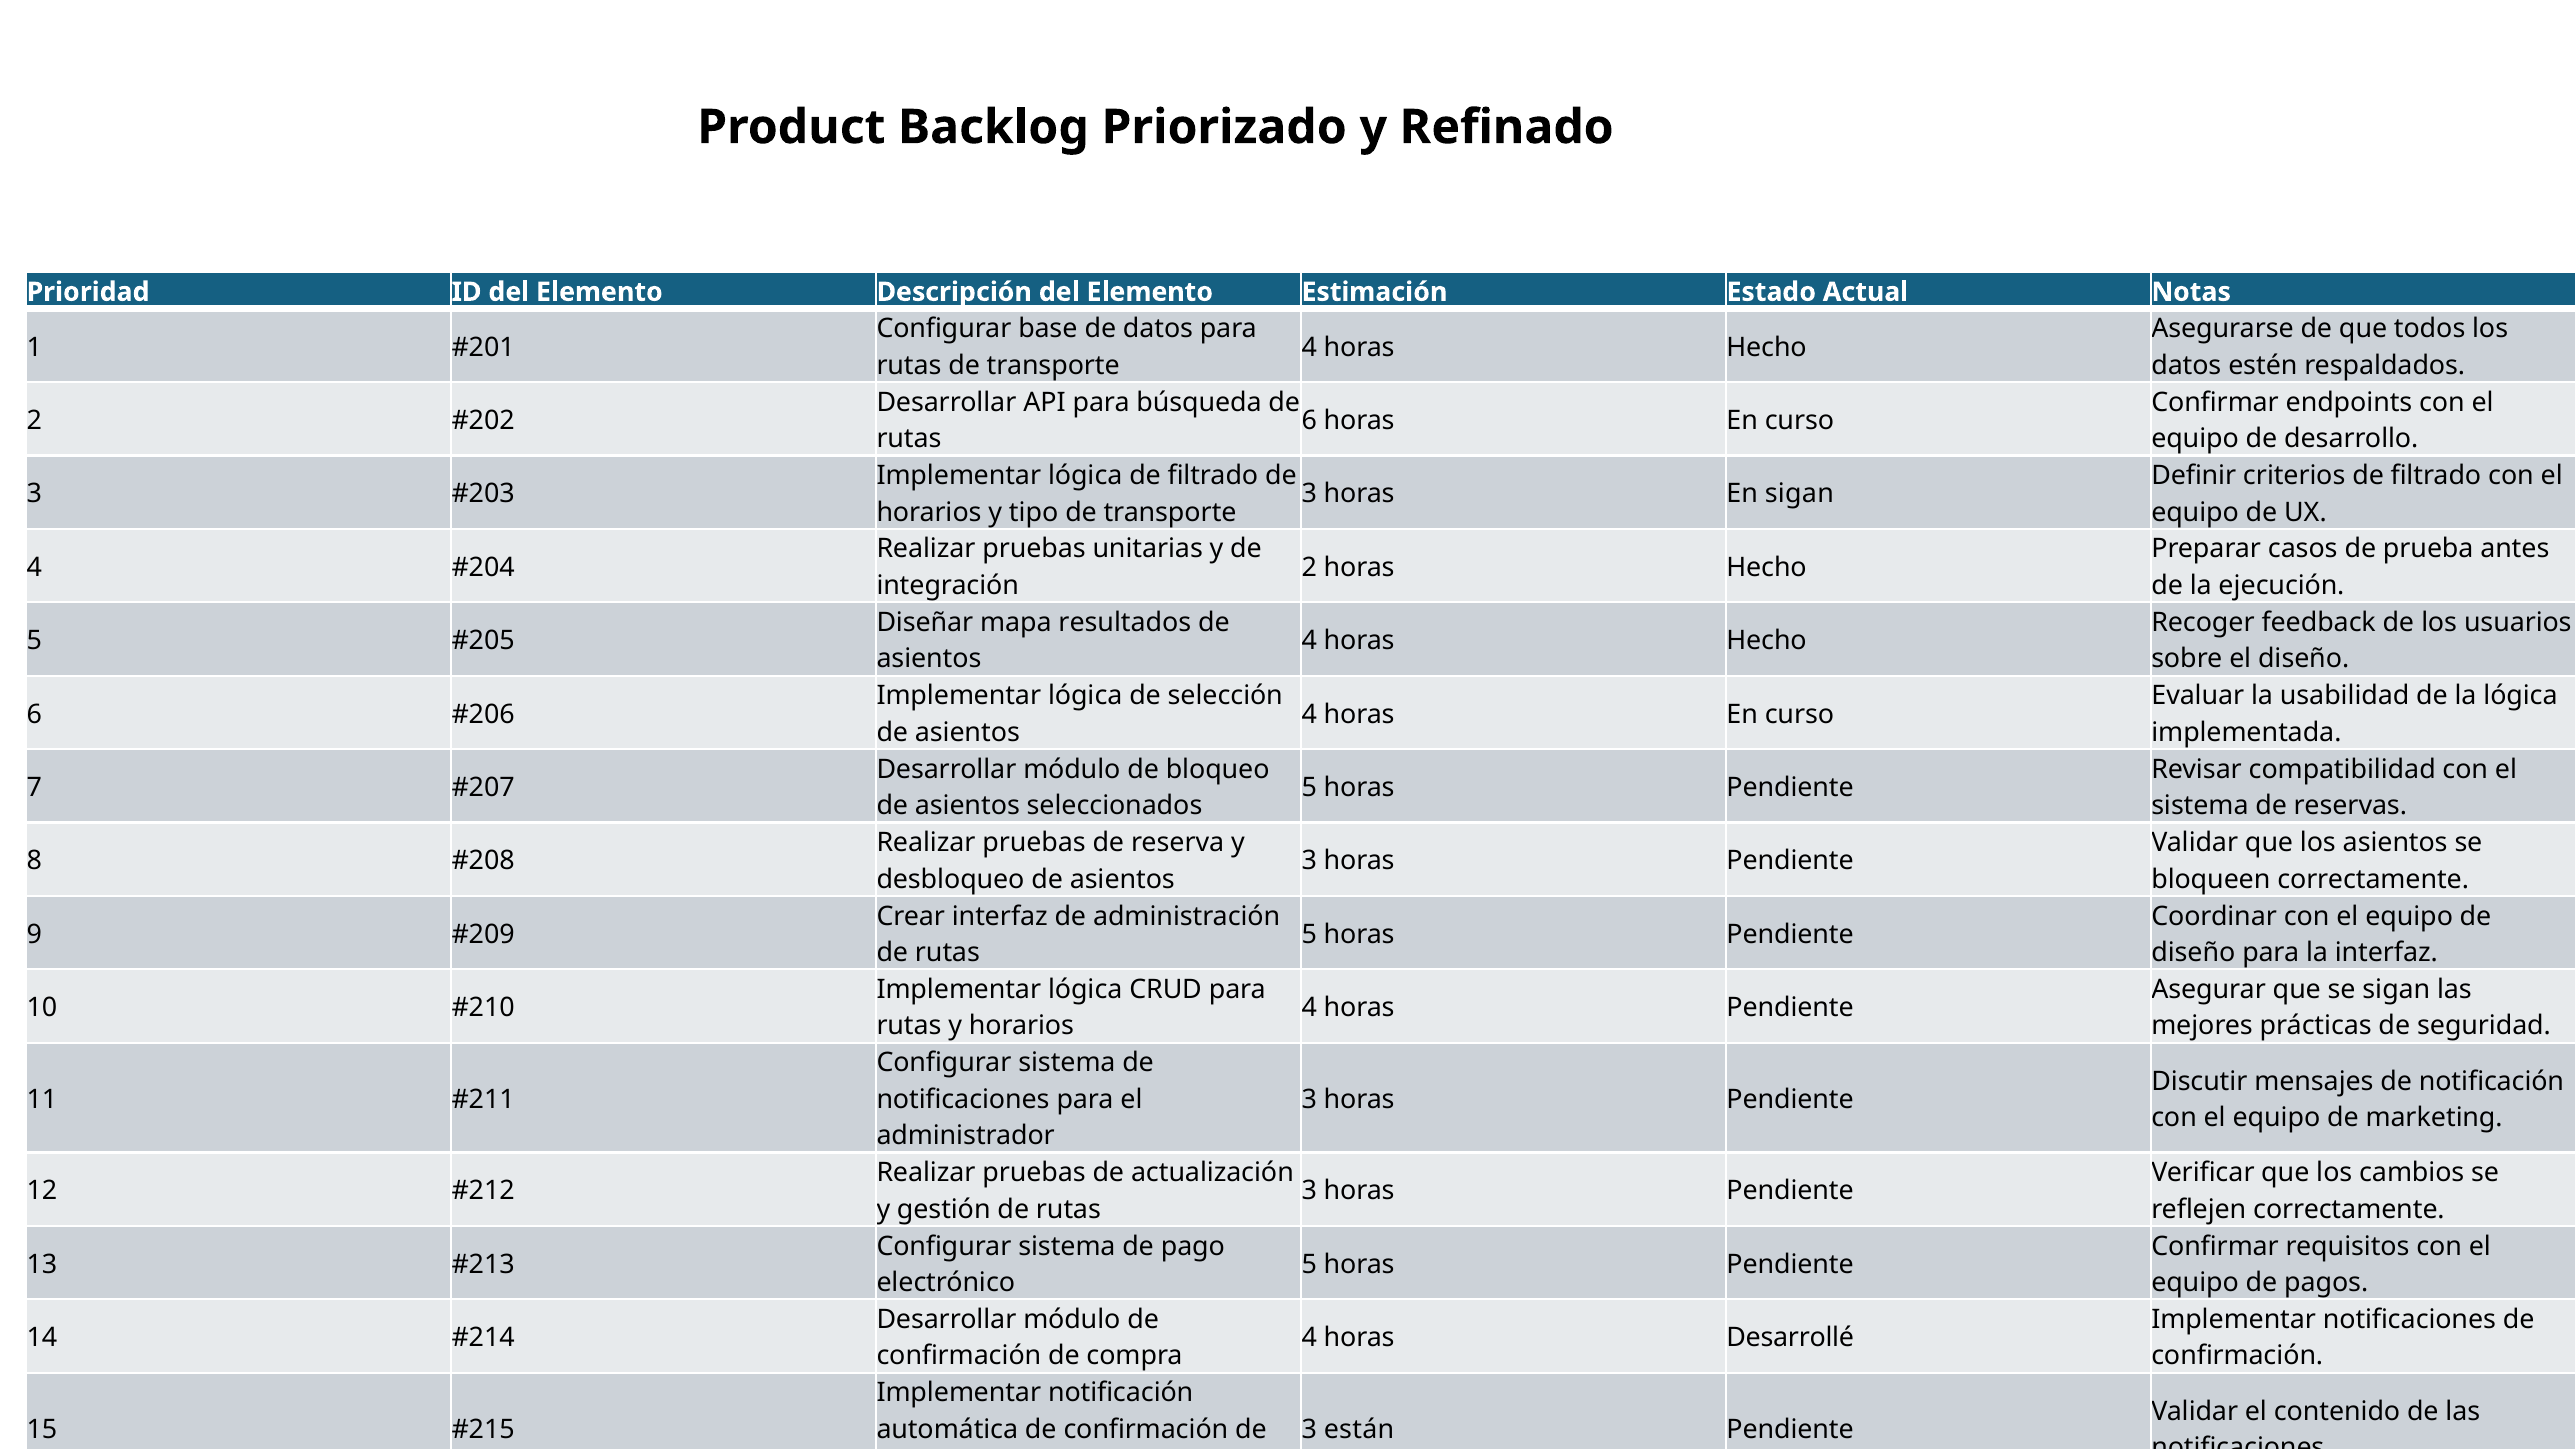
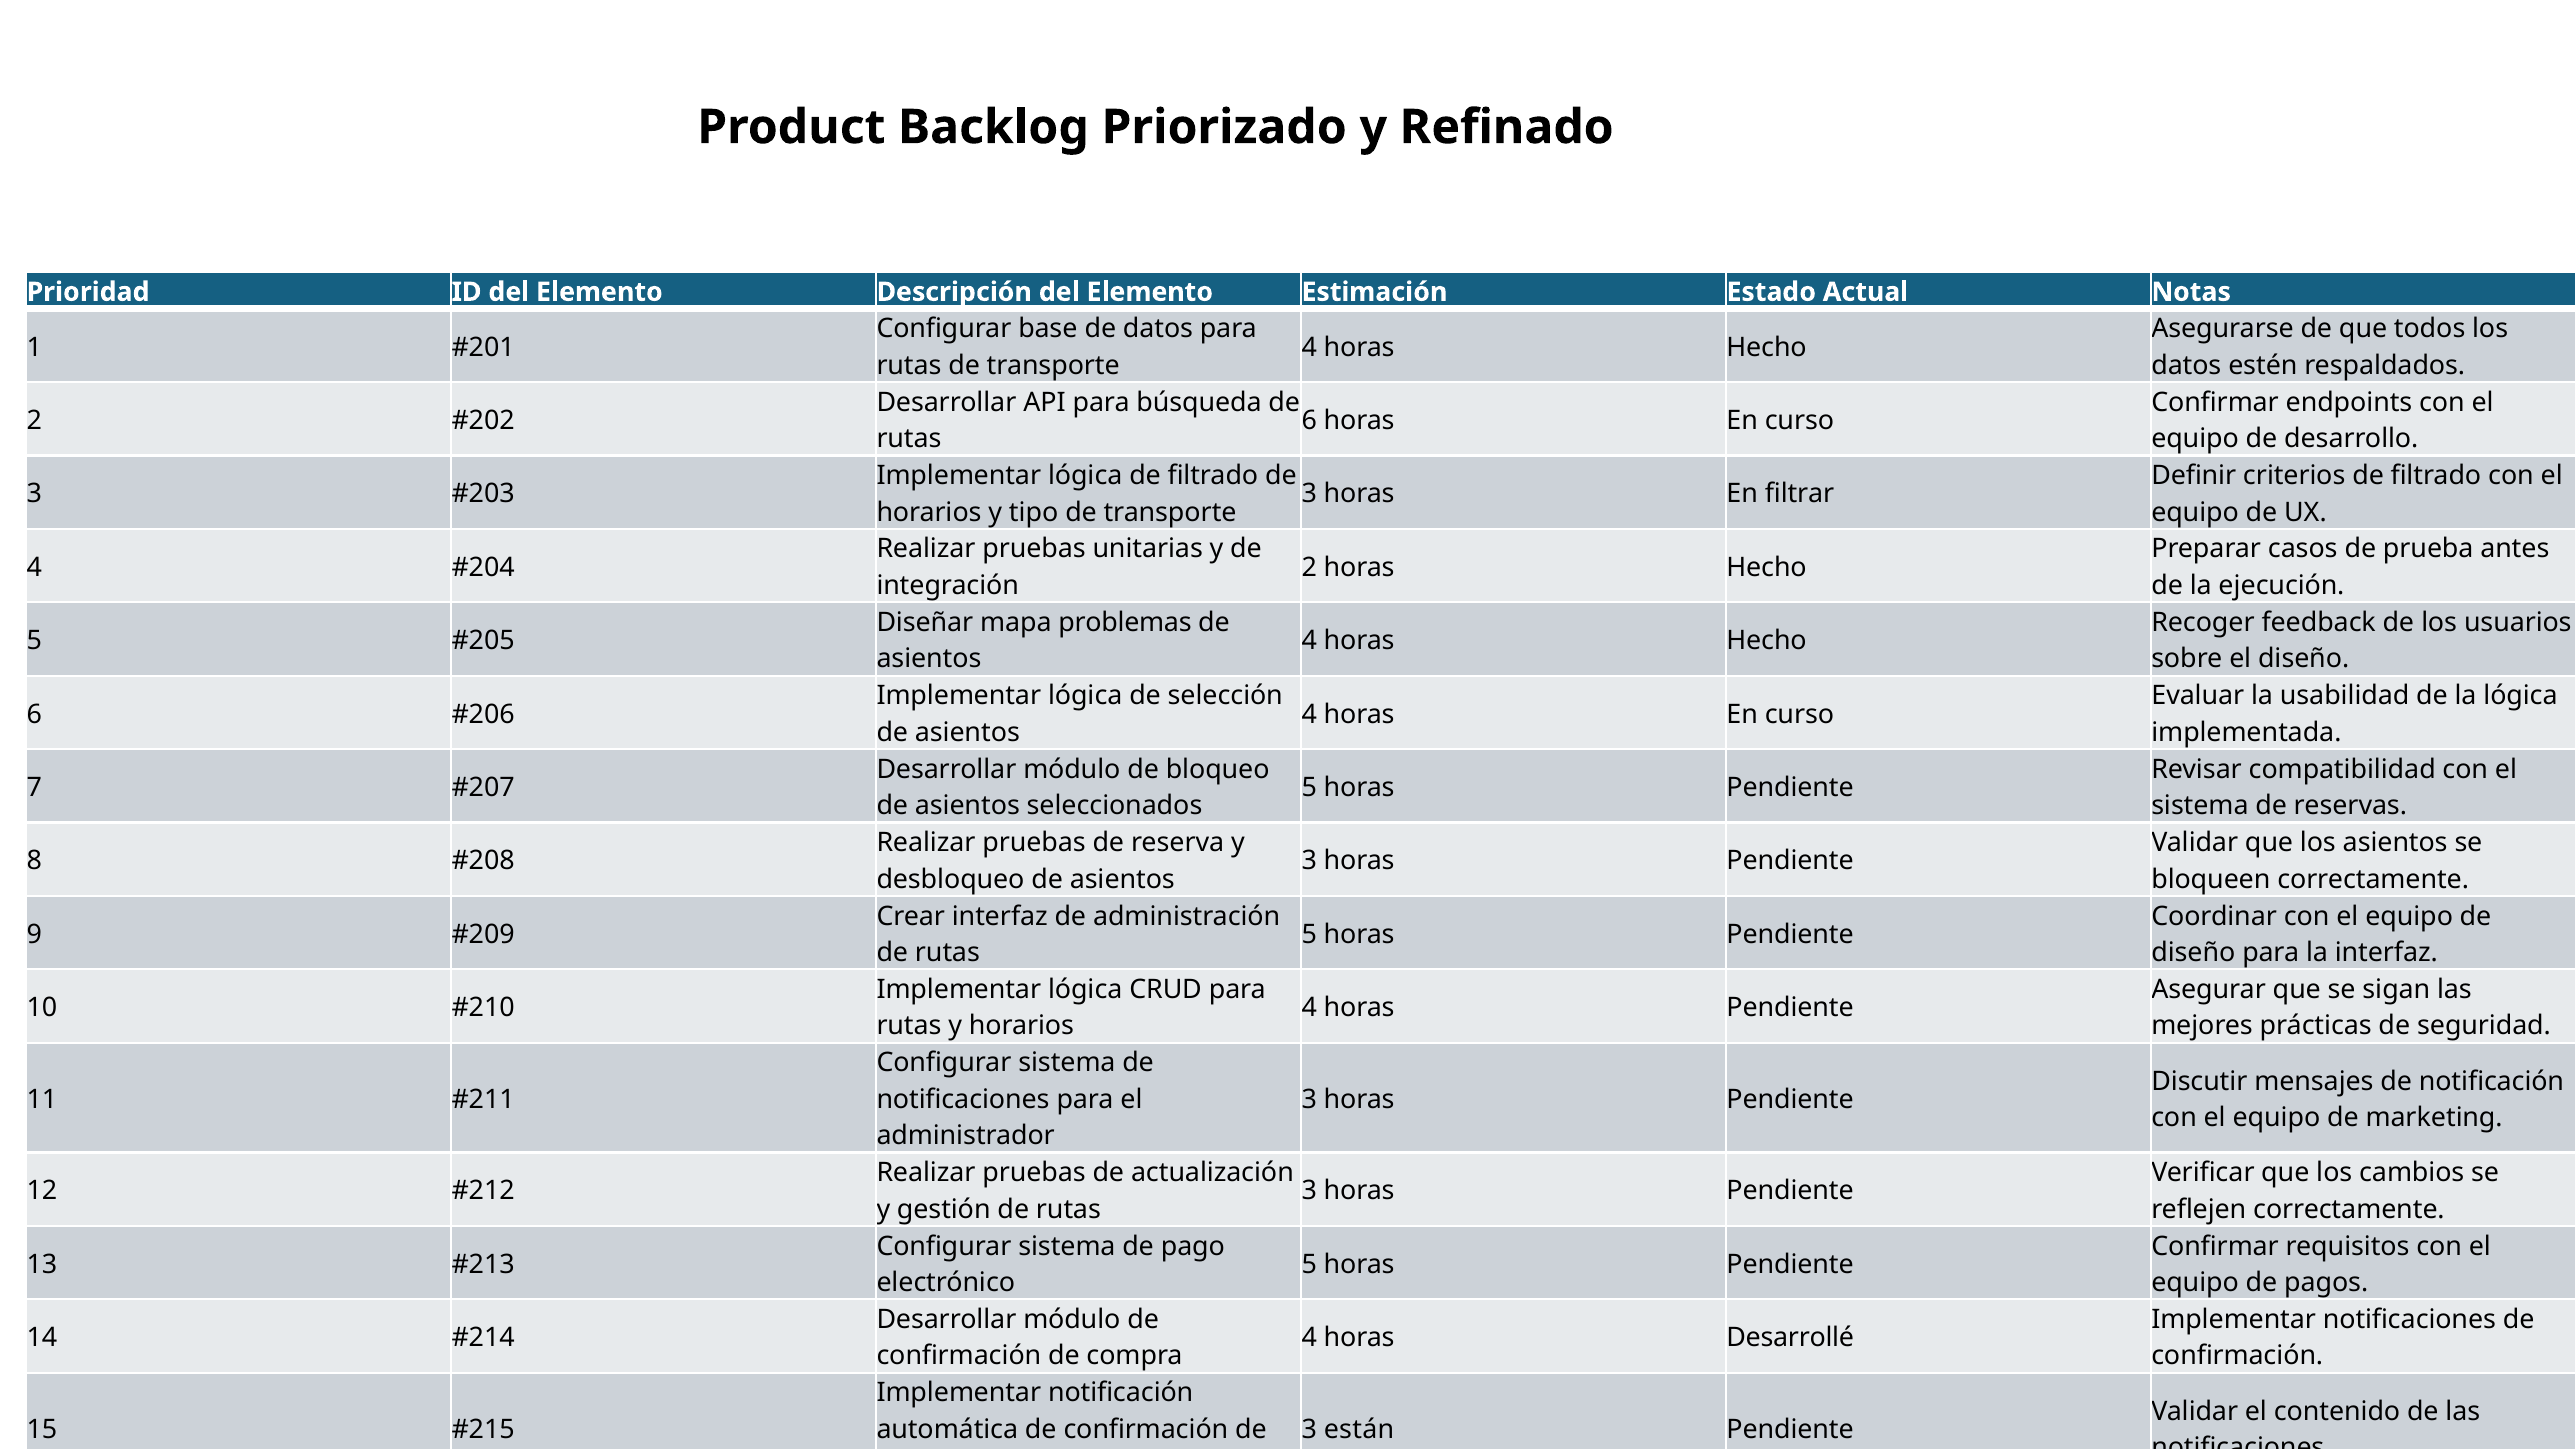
En sigan: sigan -> filtrar
resultados: resultados -> problemas
